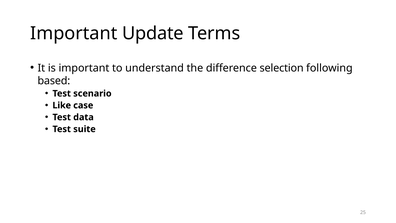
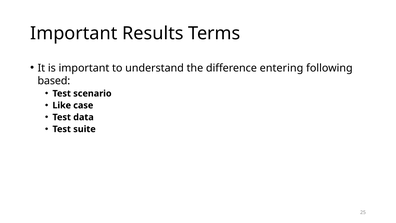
Update: Update -> Results
selection: selection -> entering
